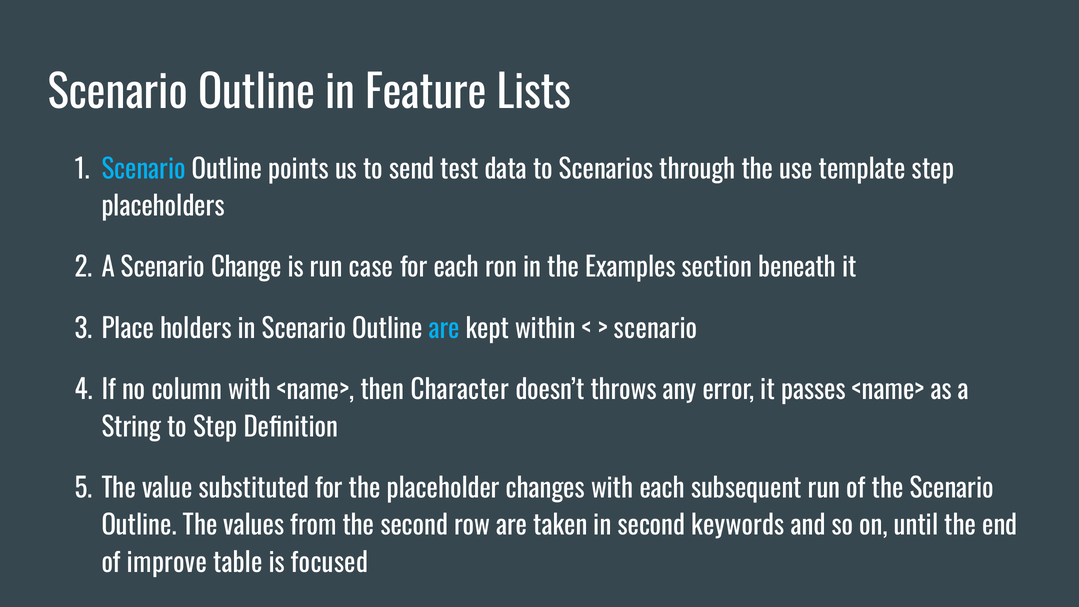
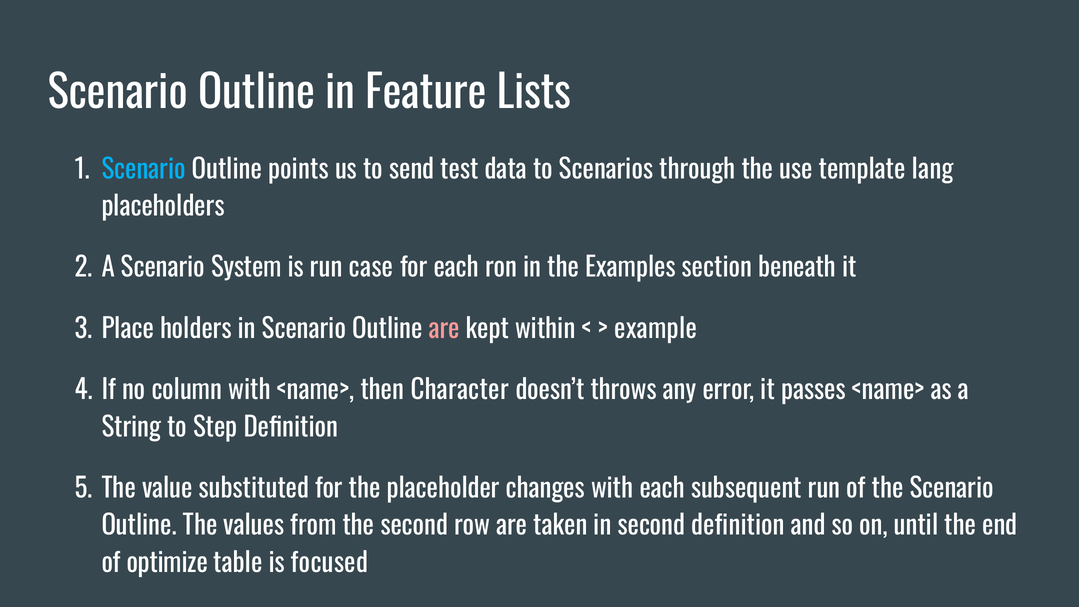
template step: step -> lang
Change: Change -> System
are at (444, 329) colour: light blue -> pink
scenario at (656, 329): scenario -> example
second keywords: keywords -> definition
improve: improve -> optimize
